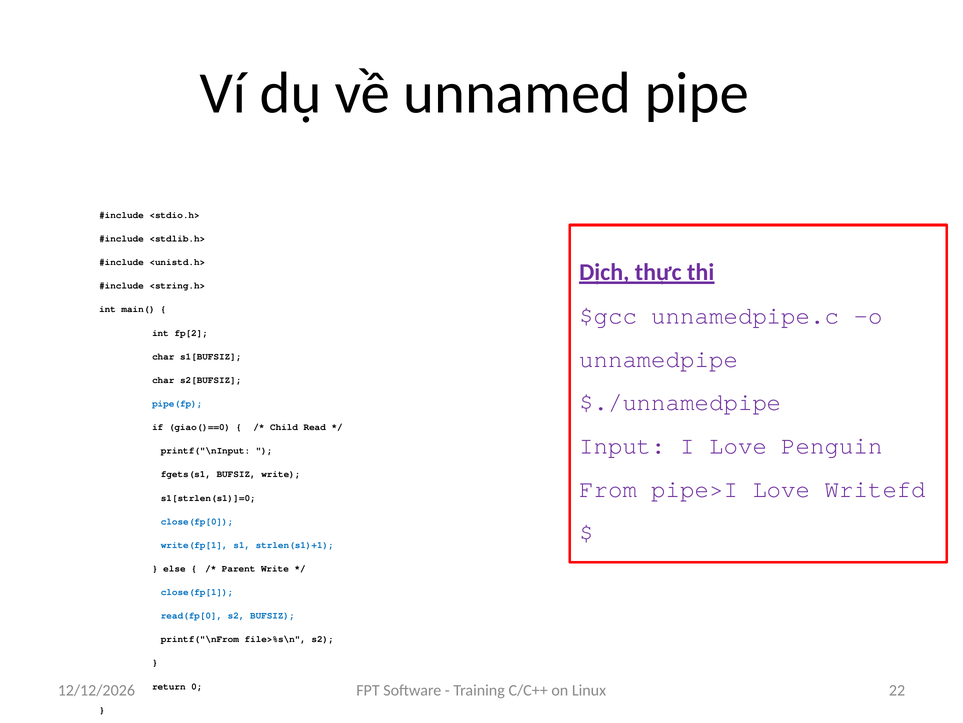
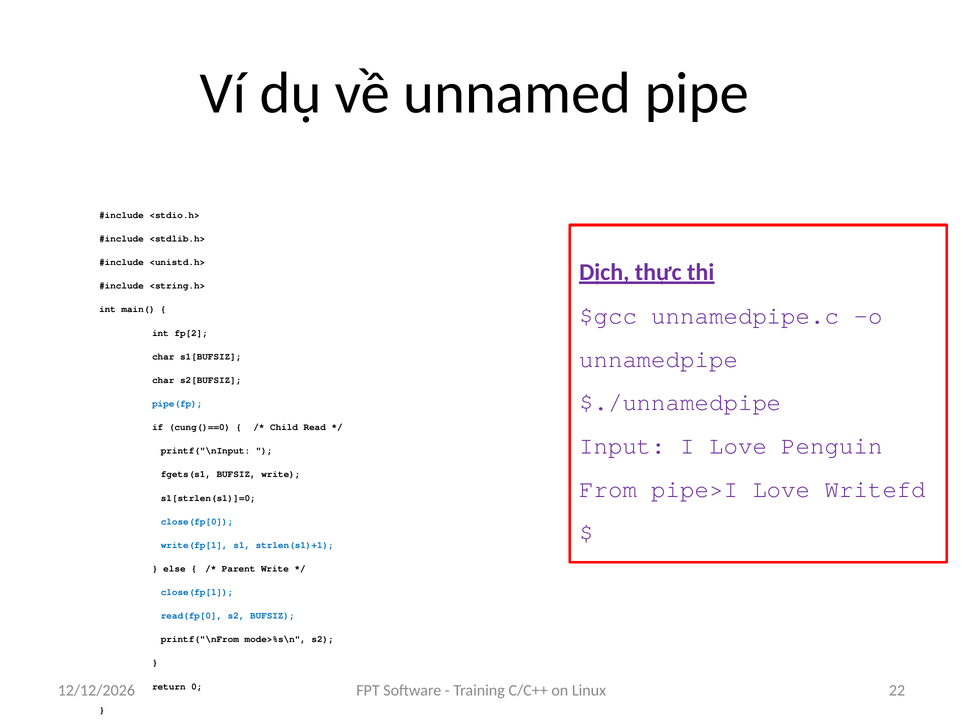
giao()==0: giao()==0 -> cung()==0
file>%s\n: file>%s\n -> mode>%s\n
